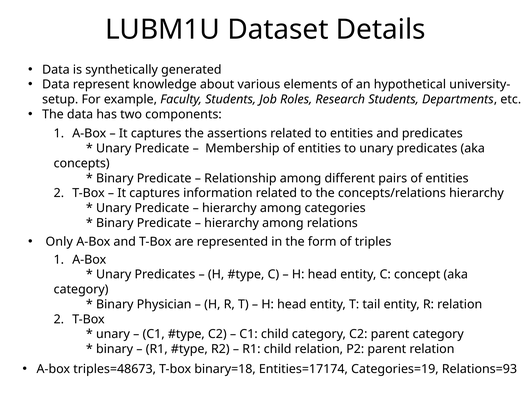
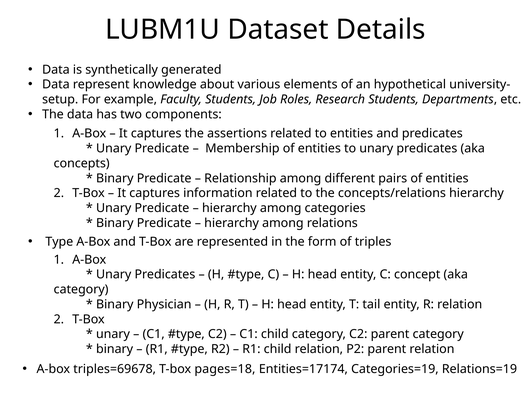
Only: Only -> Type
triples=48673: triples=48673 -> triples=69678
binary=18: binary=18 -> pages=18
Relations=93: Relations=93 -> Relations=19
